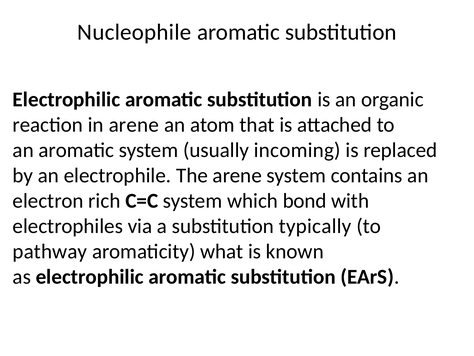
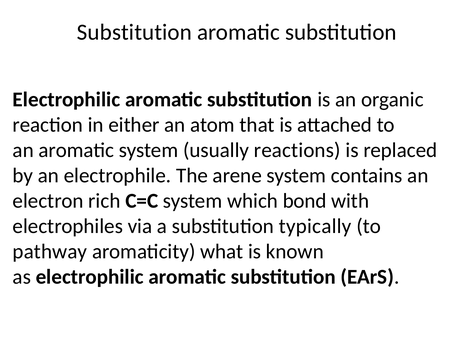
Nucleophile at (134, 32): Nucleophile -> Substitution
in arene: arene -> either
incoming: incoming -> reactions
